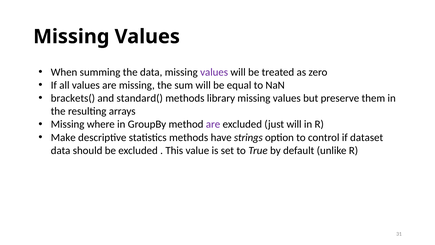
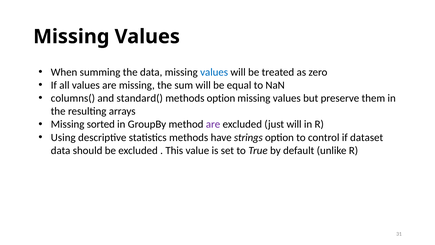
values at (214, 72) colour: purple -> blue
brackets(: brackets( -> columns(
methods library: library -> option
where: where -> sorted
Make: Make -> Using
